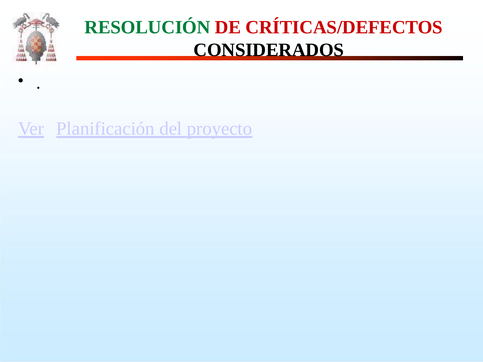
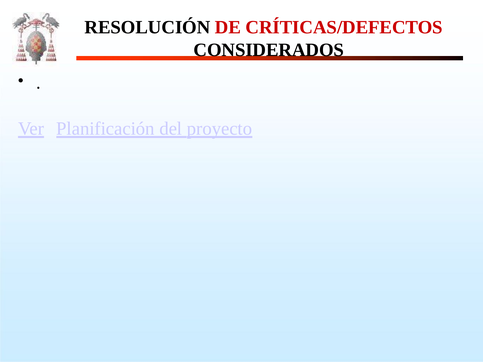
RESOLUCIÓN colour: green -> black
